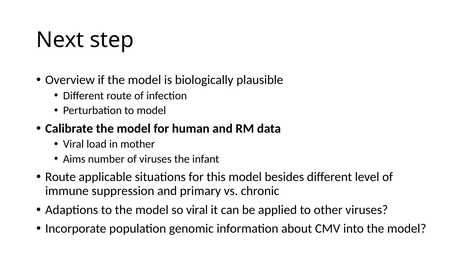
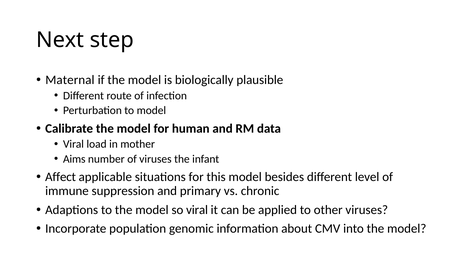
Overview: Overview -> Maternal
Route at (61, 177): Route -> Affect
